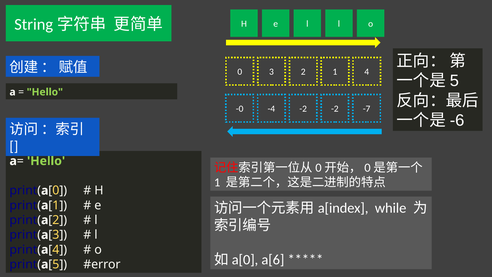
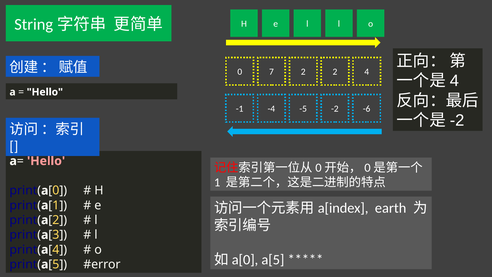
0 3: 3 -> 7
2 1: 1 -> 2
5 at (454, 81): 5 -> 4
Hello at (45, 92) colour: light green -> white
-0: -0 -> -1
-4 -2: -2 -> -5
-7: -7 -> -6
-6 at (457, 120): -6 -> -2
Hello at (46, 161) colour: light green -> pink
while: while -> earth
a[6: a[6 -> a[5
